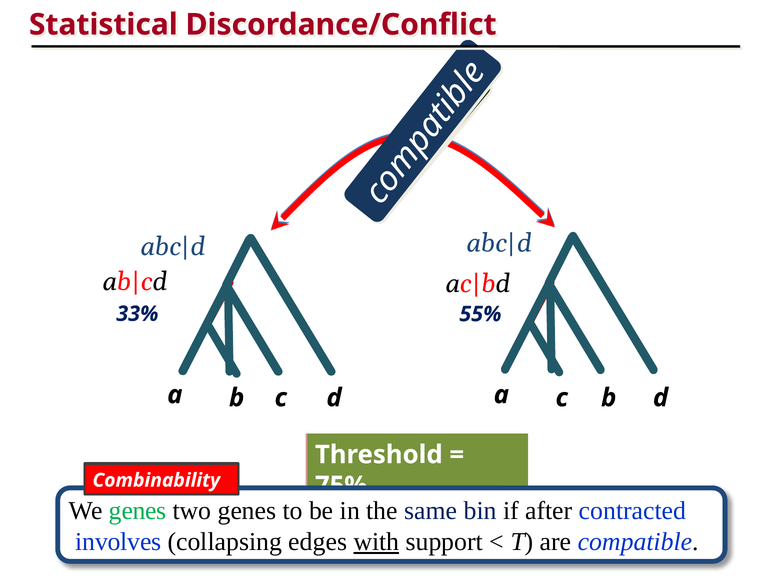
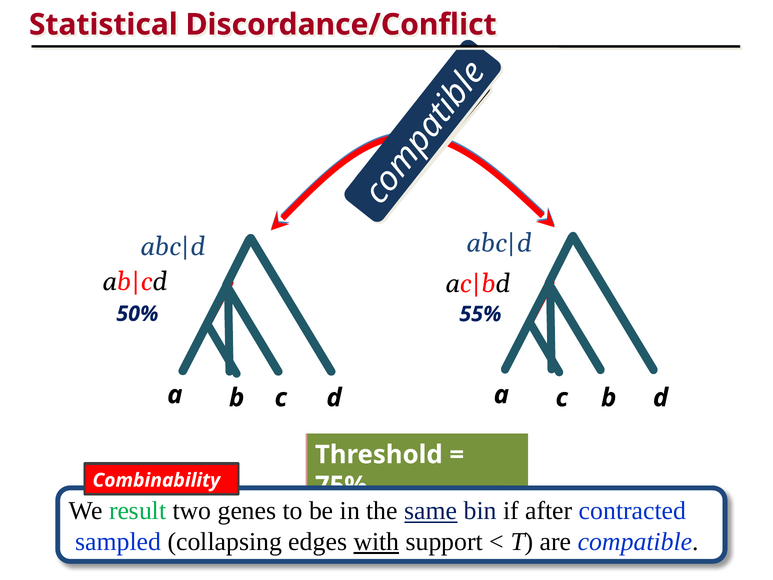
33% at (137, 314): 33% -> 50%
We genes: genes -> result
same underline: none -> present
involves: involves -> sampled
